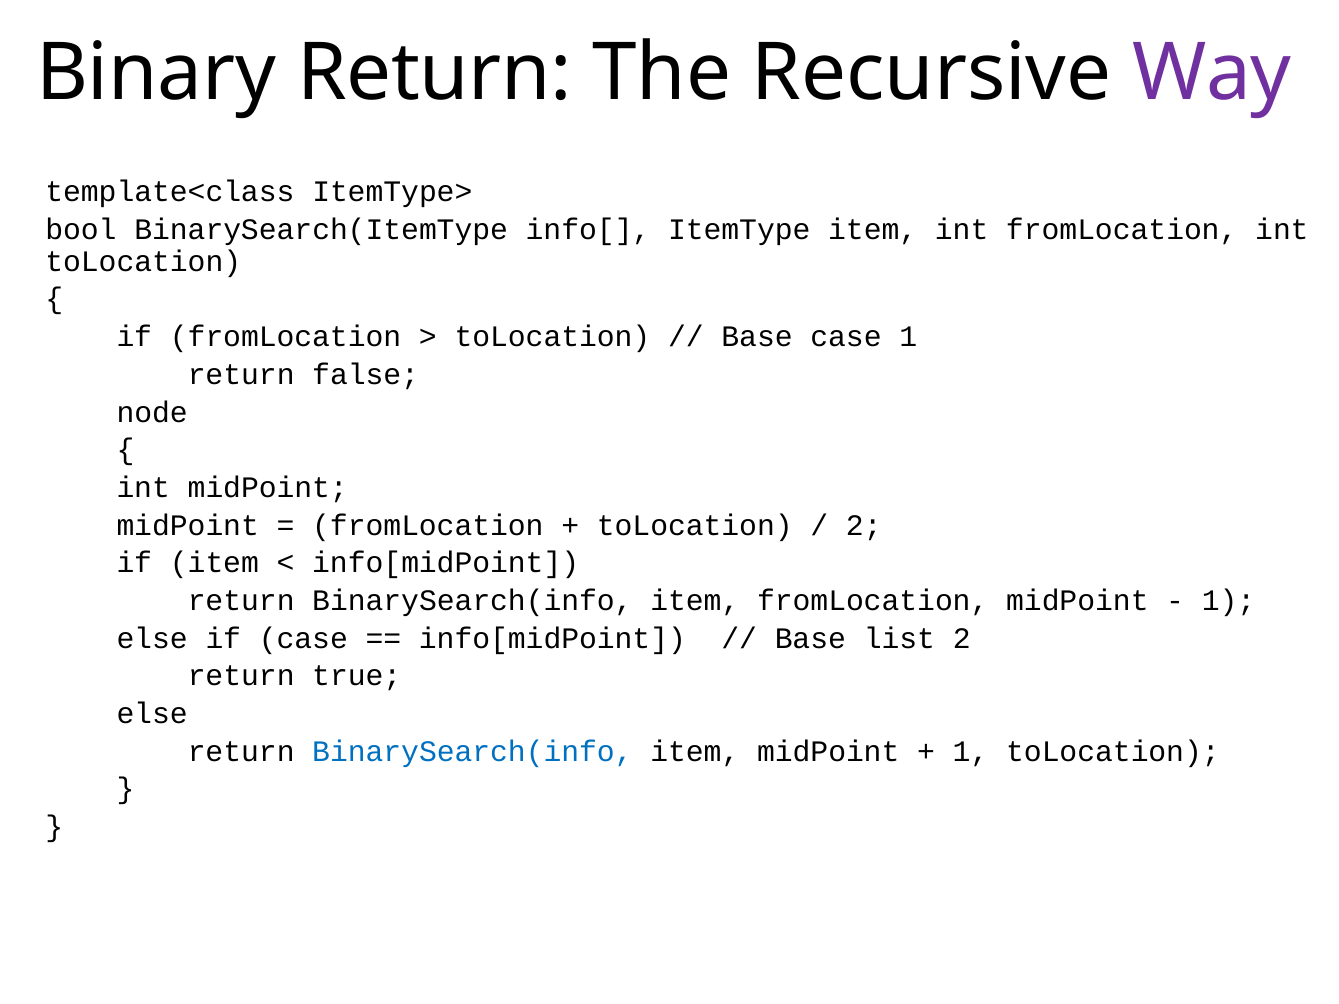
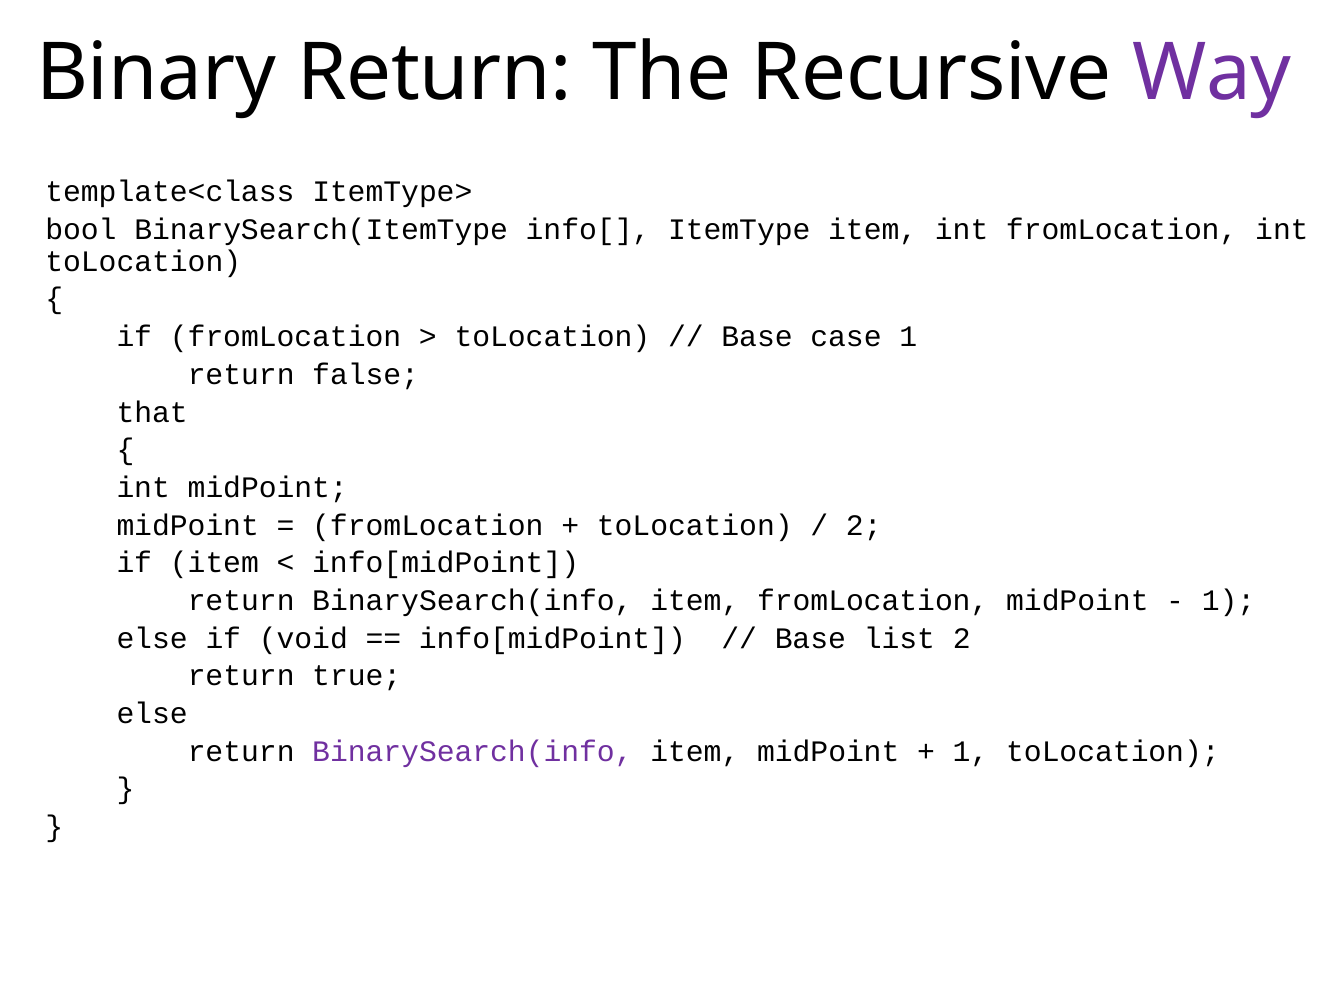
node: node -> that
if case: case -> void
BinarySearch(info at (472, 752) colour: blue -> purple
